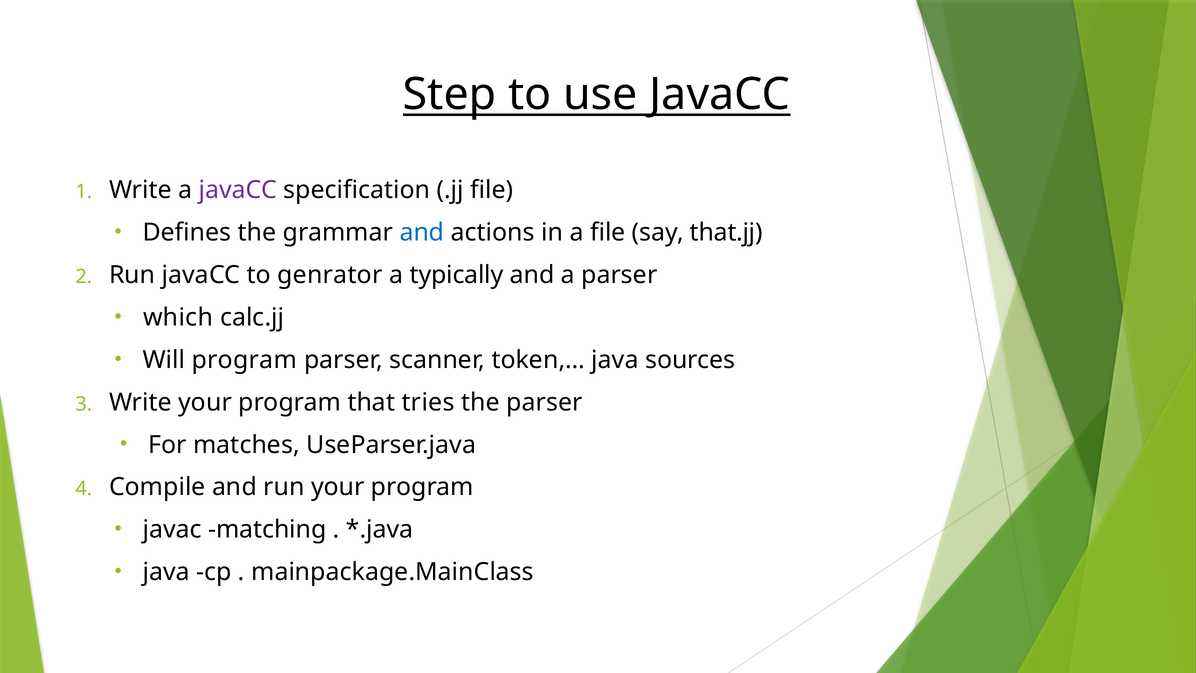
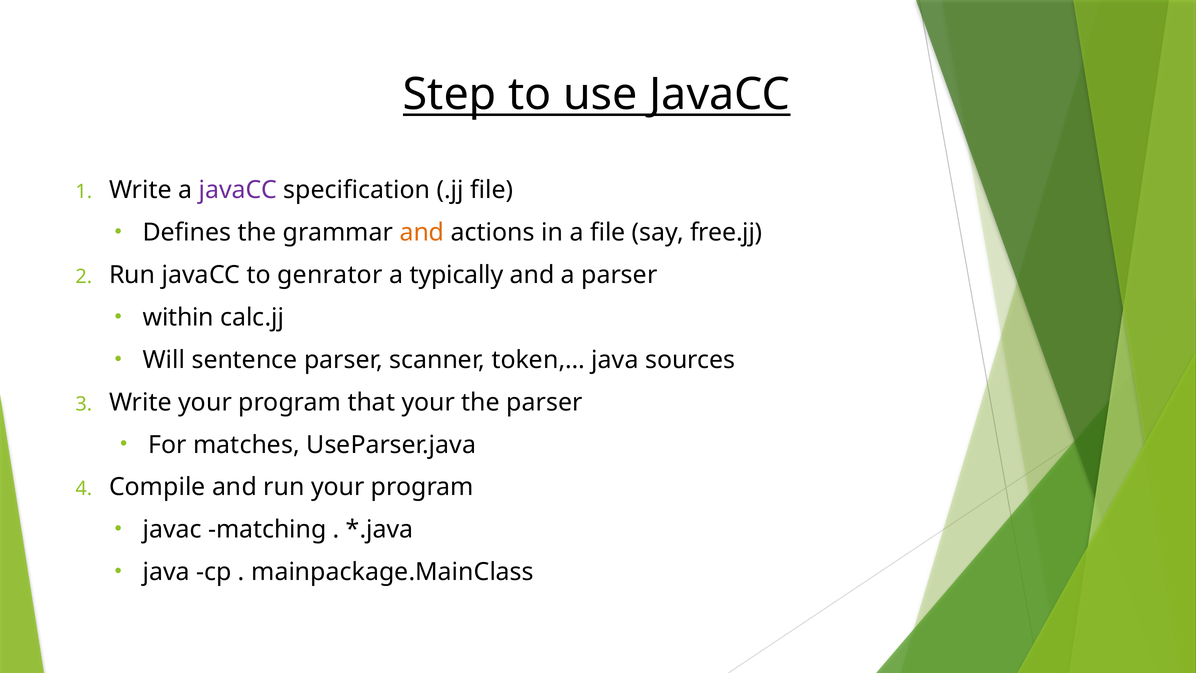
and at (422, 233) colour: blue -> orange
that.jj: that.jj -> free.jj
which: which -> within
Will program: program -> sentence
that tries: tries -> your
